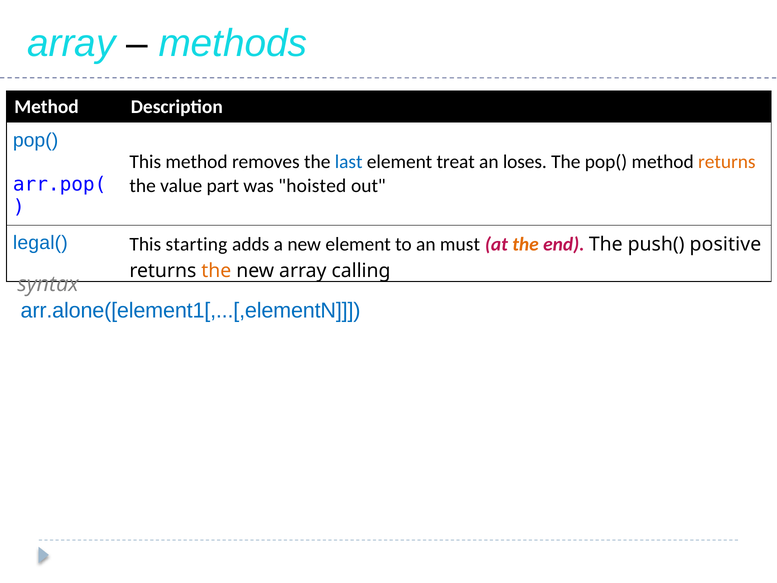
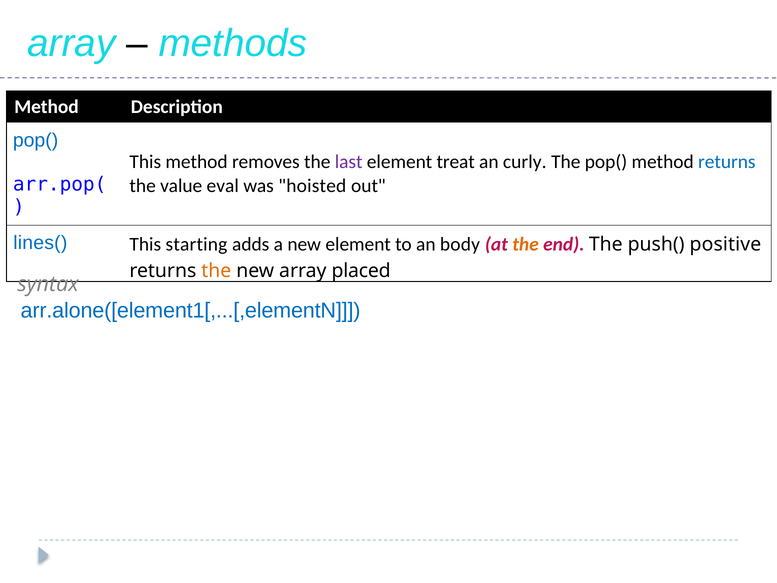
last colour: blue -> purple
loses: loses -> curly
returns at (727, 162) colour: orange -> blue
part: part -> eval
legal(: legal( -> lines(
must: must -> body
calling: calling -> placed
